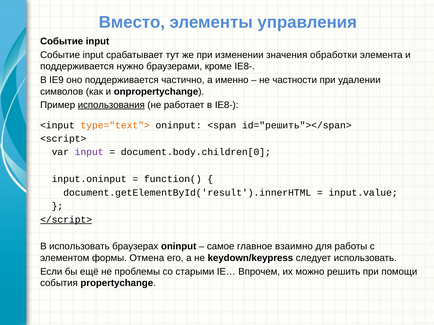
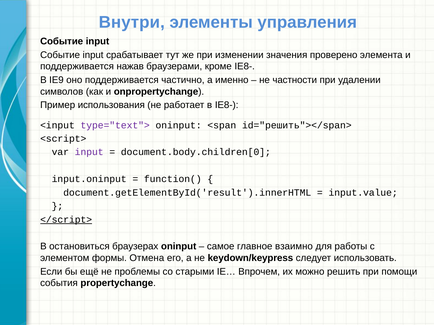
Вместо: Вместо -> Внутри
обработки: обработки -> проверено
нужно: нужно -> нажав
использования underline: present -> none
type="text"> colour: orange -> purple
В использовать: использовать -> остановиться
